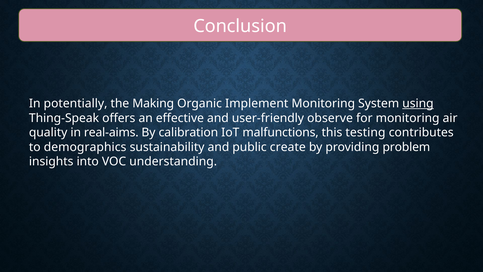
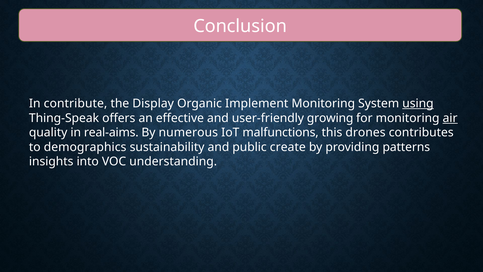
potentially: potentially -> contribute
Making: Making -> Display
observe: observe -> growing
air underline: none -> present
calibration: calibration -> numerous
testing: testing -> drones
problem: problem -> patterns
